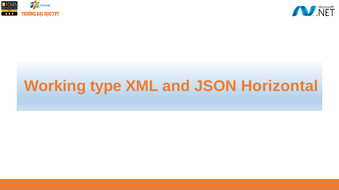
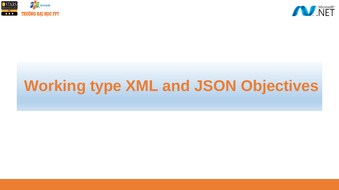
Horizontal: Horizontal -> Objectives
